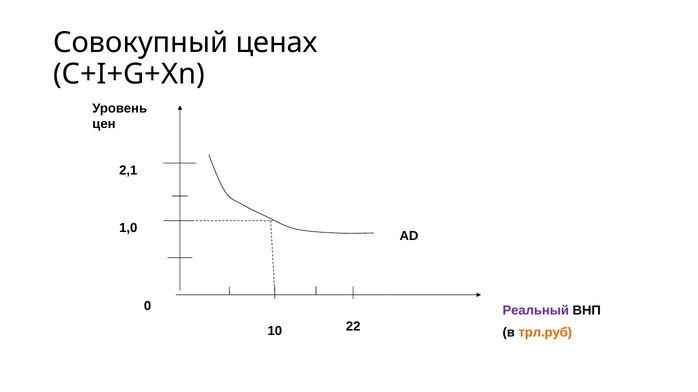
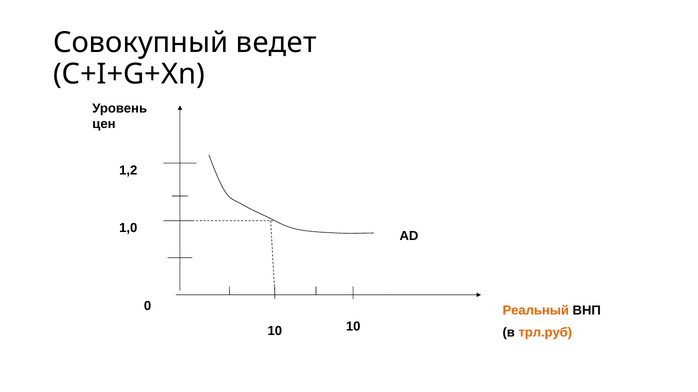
ценах: ценах -> ведет
2,1: 2,1 -> 1,2
Реальный colour: purple -> orange
10 22: 22 -> 10
